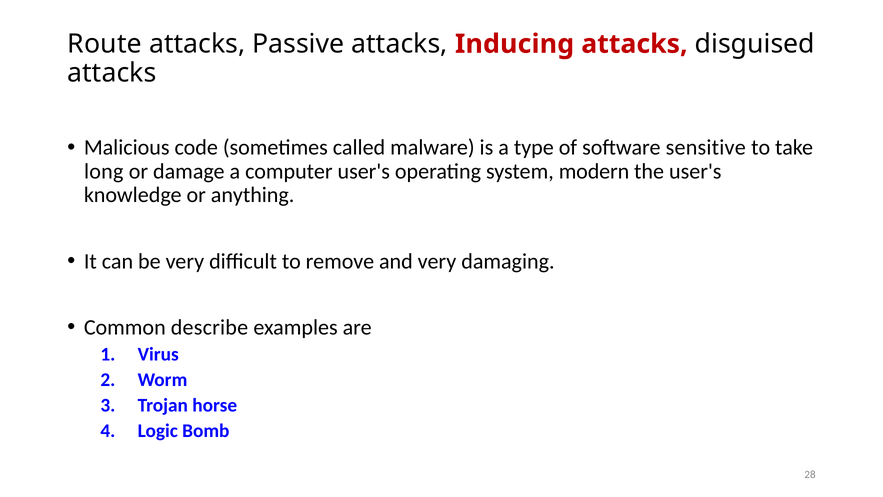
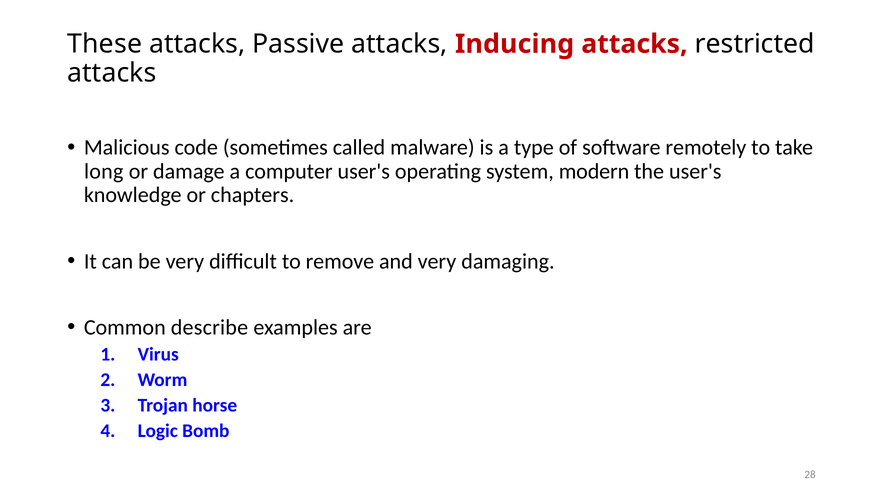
Route: Route -> These
disguised: disguised -> restricted
sensitive: sensitive -> remotely
anything: anything -> chapters
